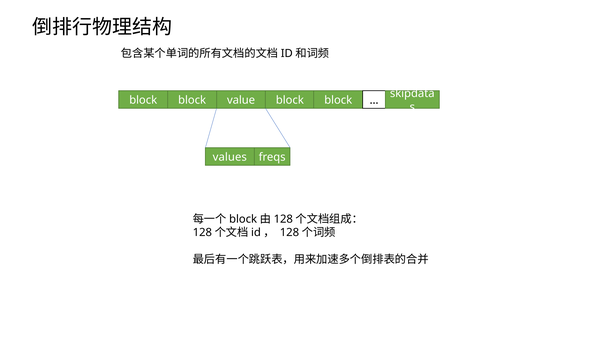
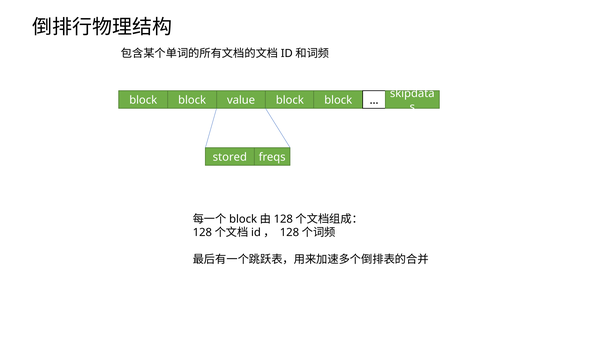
values: values -> stored
